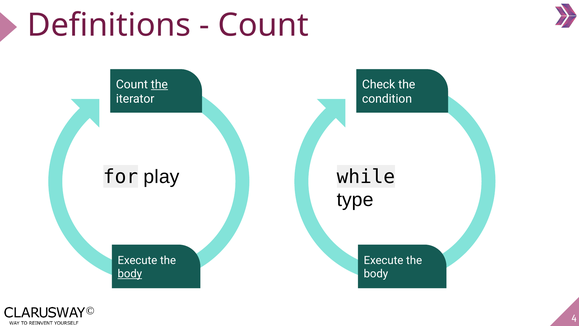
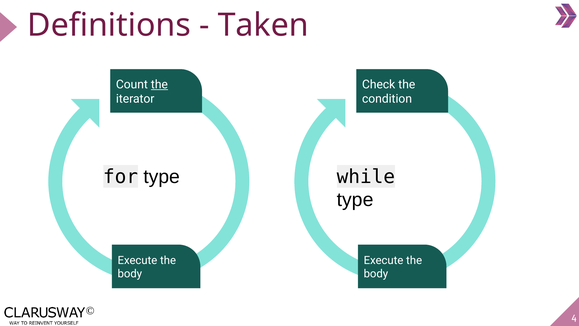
Count at (263, 25): Count -> Taken
for play: play -> type
body at (130, 274) underline: present -> none
